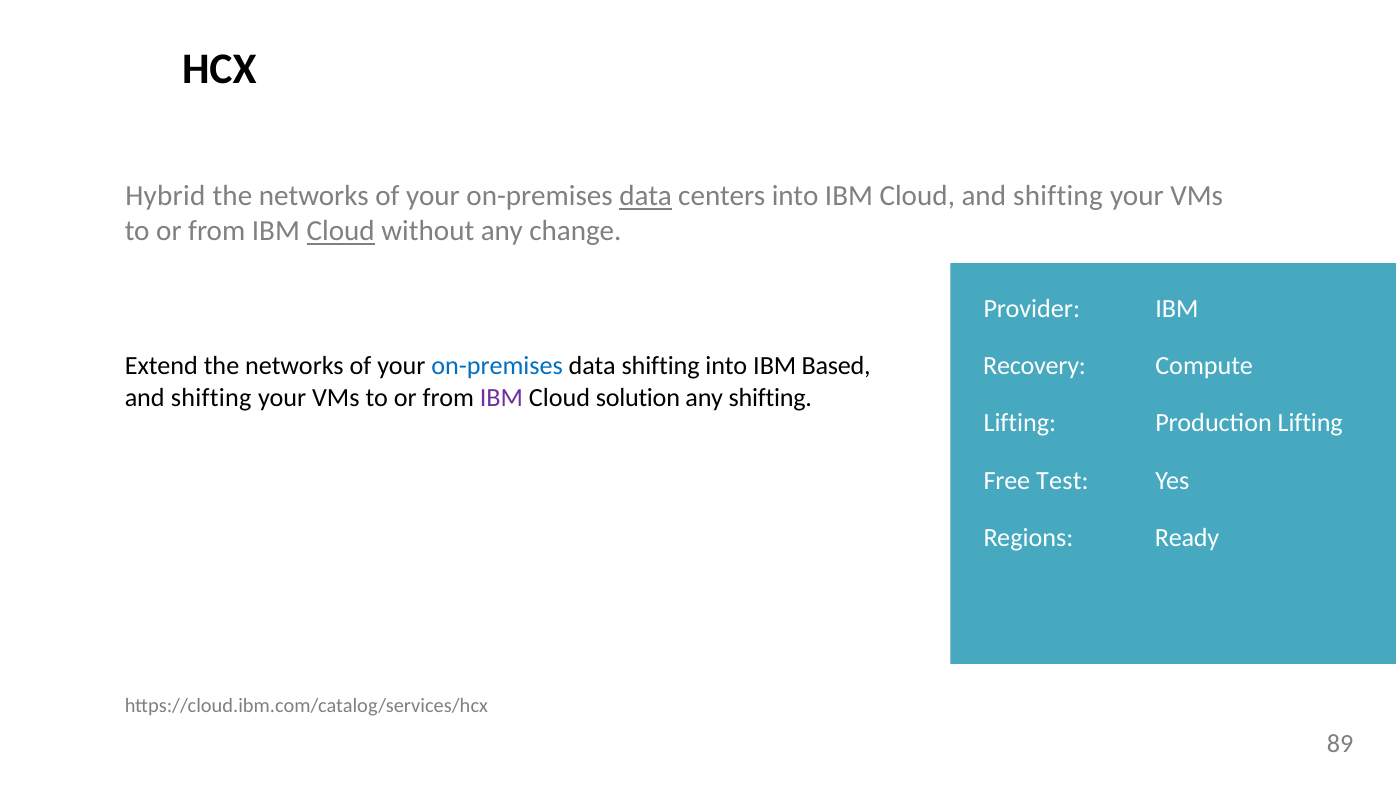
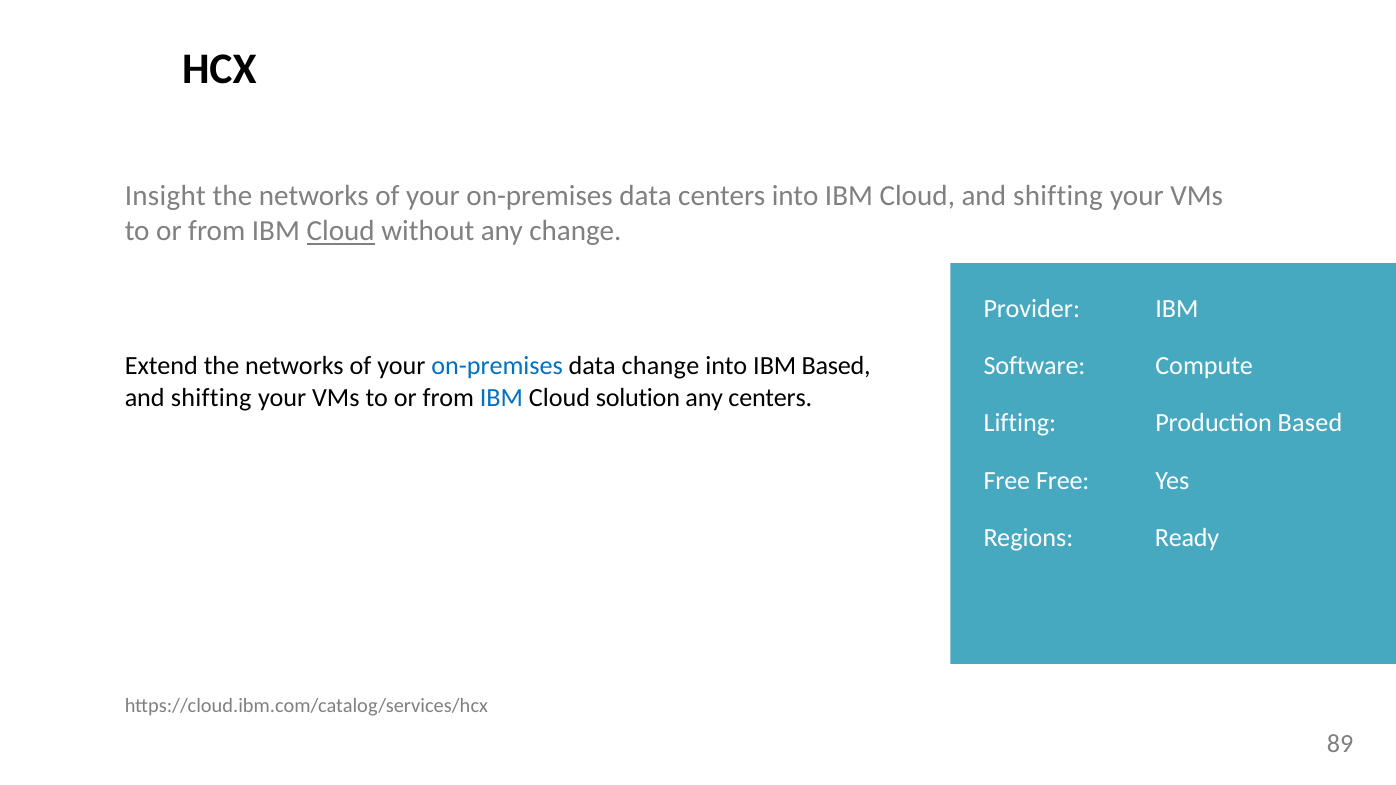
Hybrid: Hybrid -> Insight
data at (646, 196) underline: present -> none
data shifting: shifting -> change
Recovery: Recovery -> Software
IBM at (501, 398) colour: purple -> blue
any shifting: shifting -> centers
Production Lifting: Lifting -> Based
Free Test: Test -> Free
